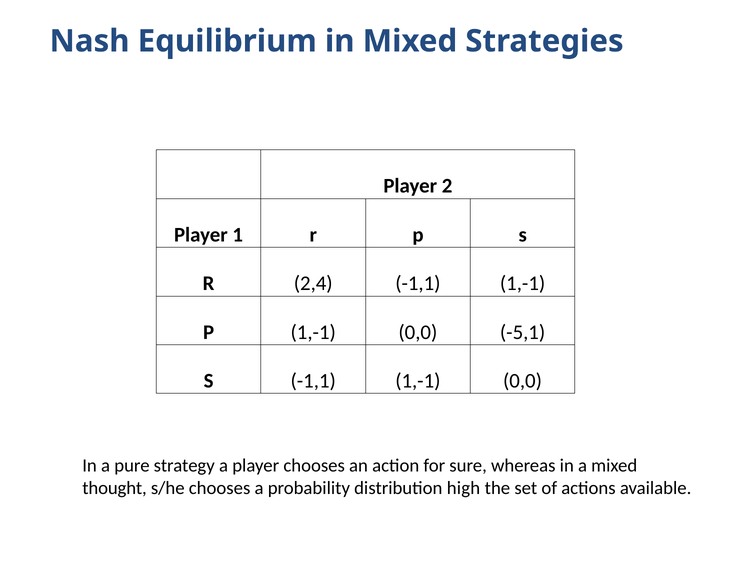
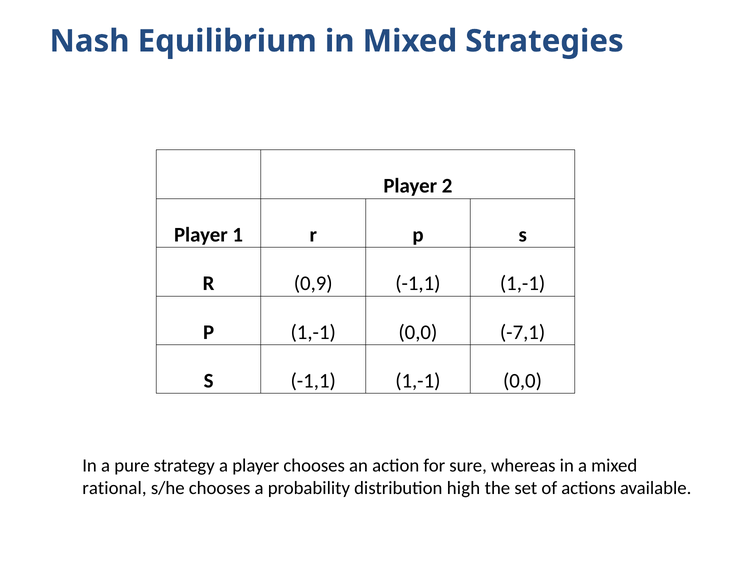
2,4: 2,4 -> 0,9
-5,1: -5,1 -> -7,1
thought: thought -> rational
